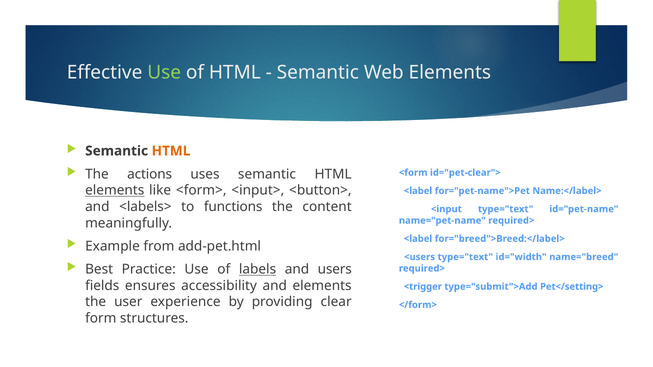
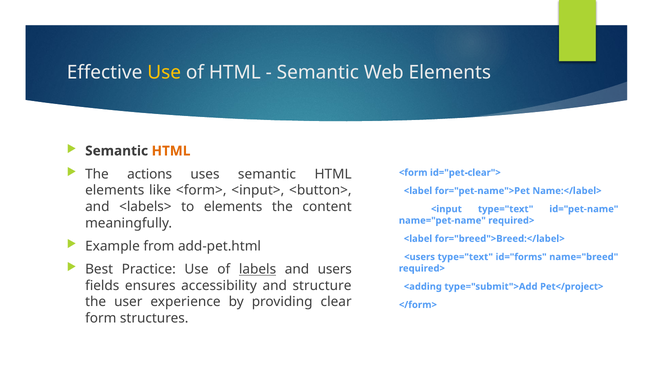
Use at (164, 72) colour: light green -> yellow
elements at (115, 191) underline: present -> none
to functions: functions -> elements
id="width: id="width -> id="forms
and elements: elements -> structure
<trigger: <trigger -> <adding
Pet</setting>: Pet</setting> -> Pet</project>
